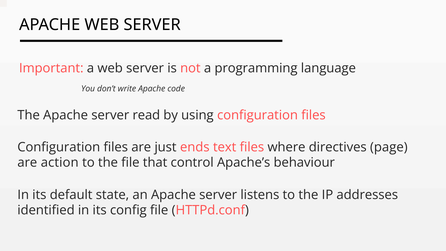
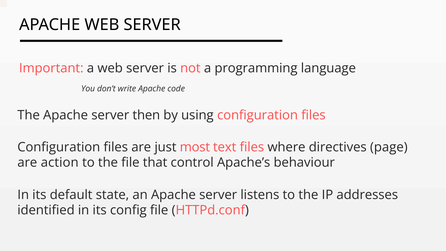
read: read -> then
ends: ends -> most
